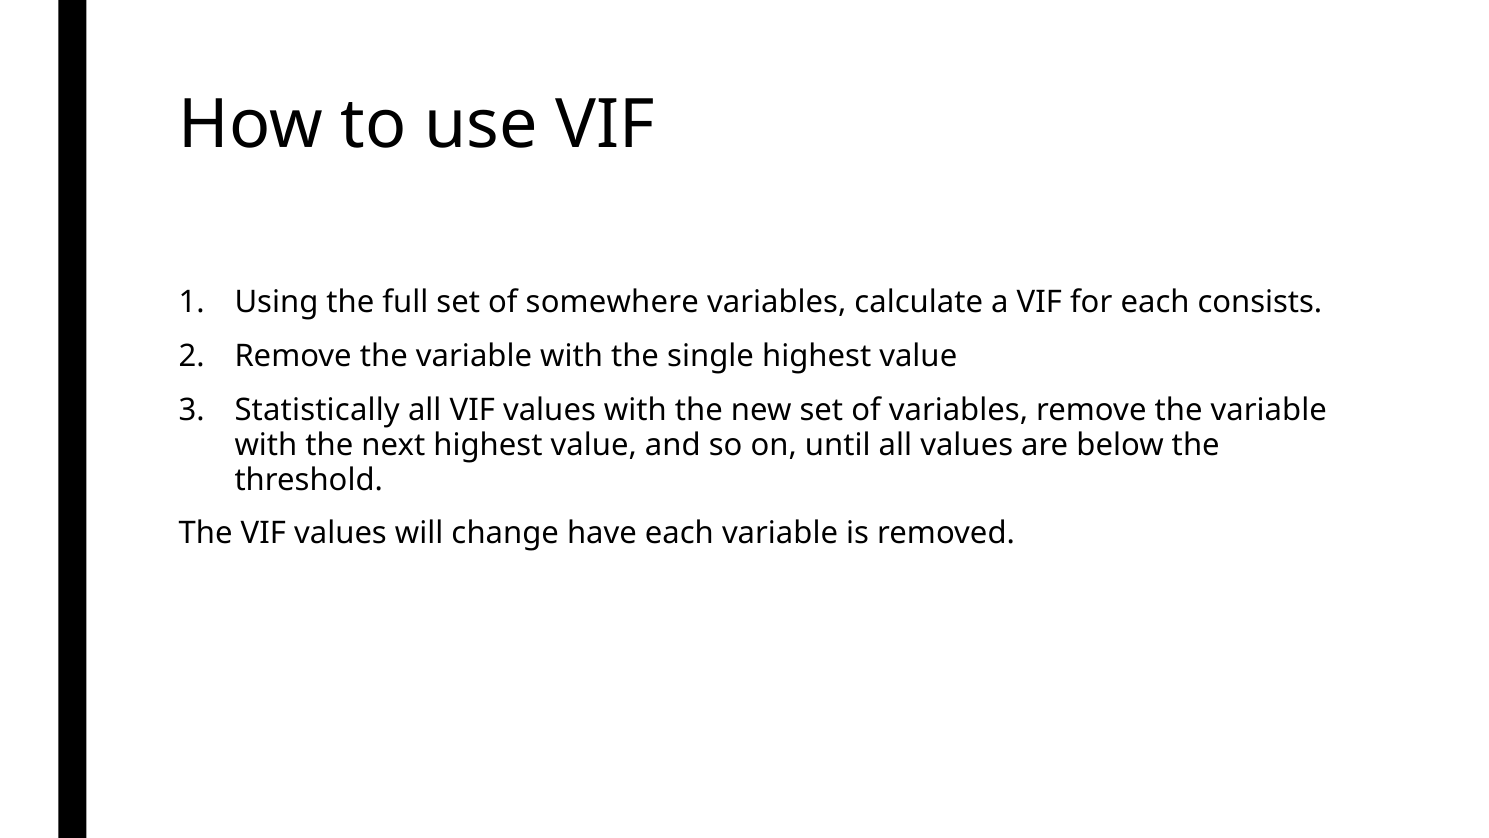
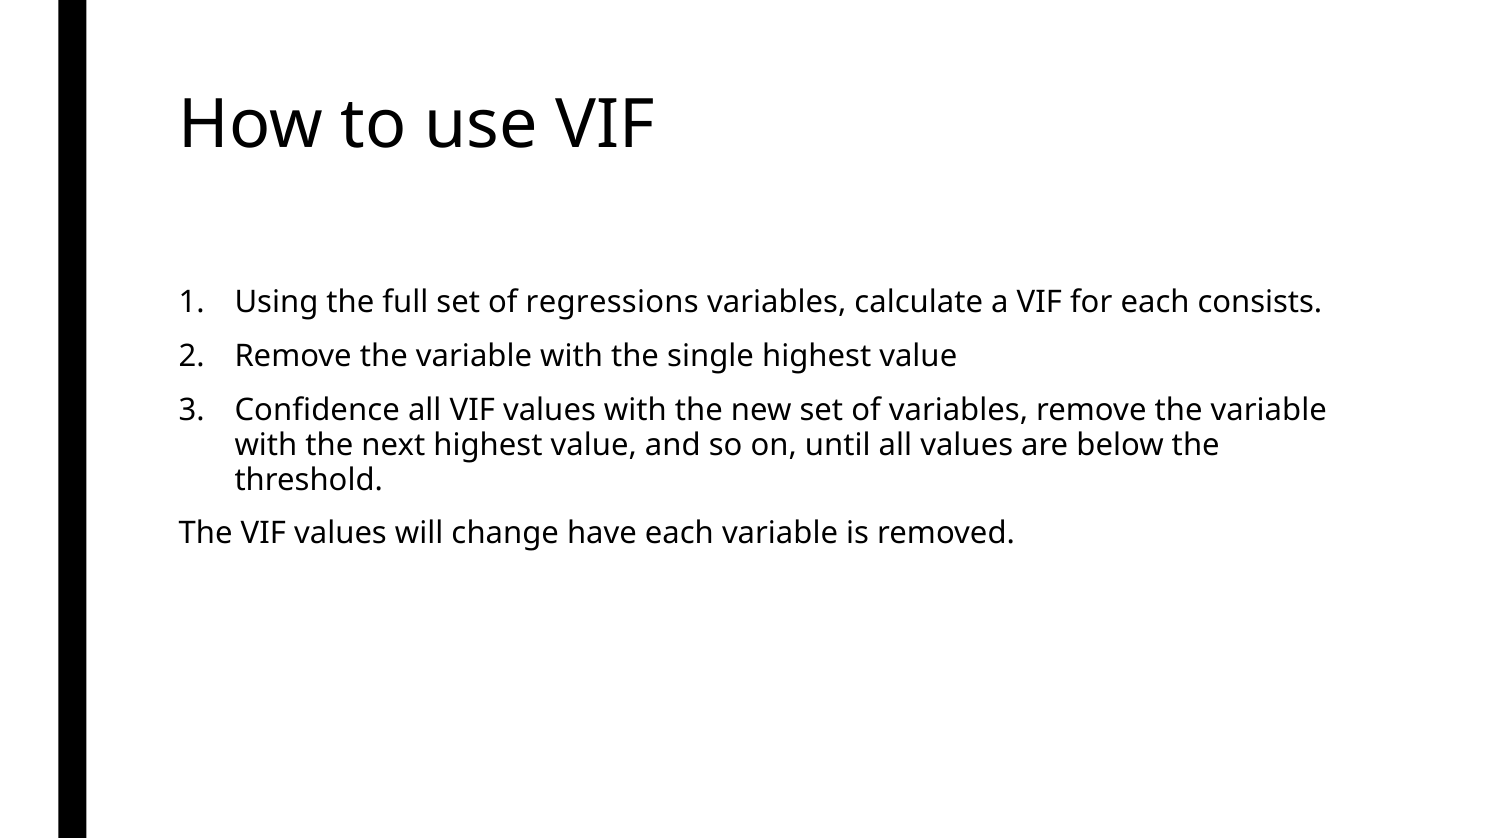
somewhere: somewhere -> regressions
Statistically: Statistically -> Confidence
